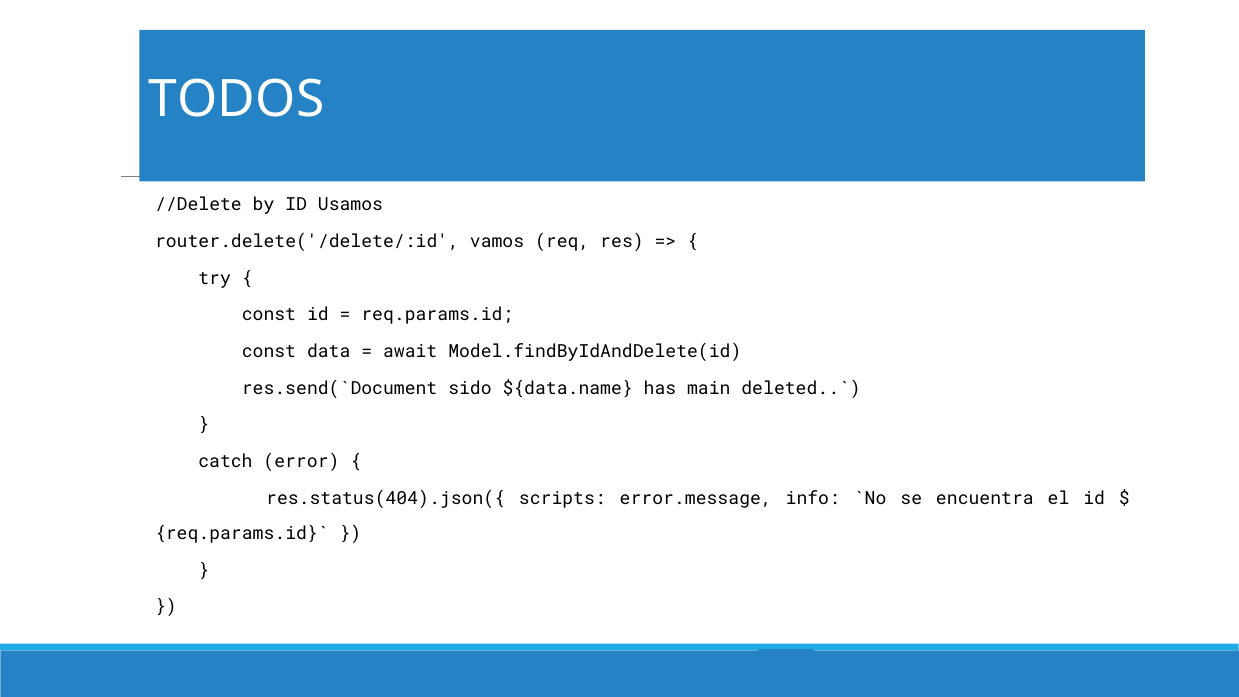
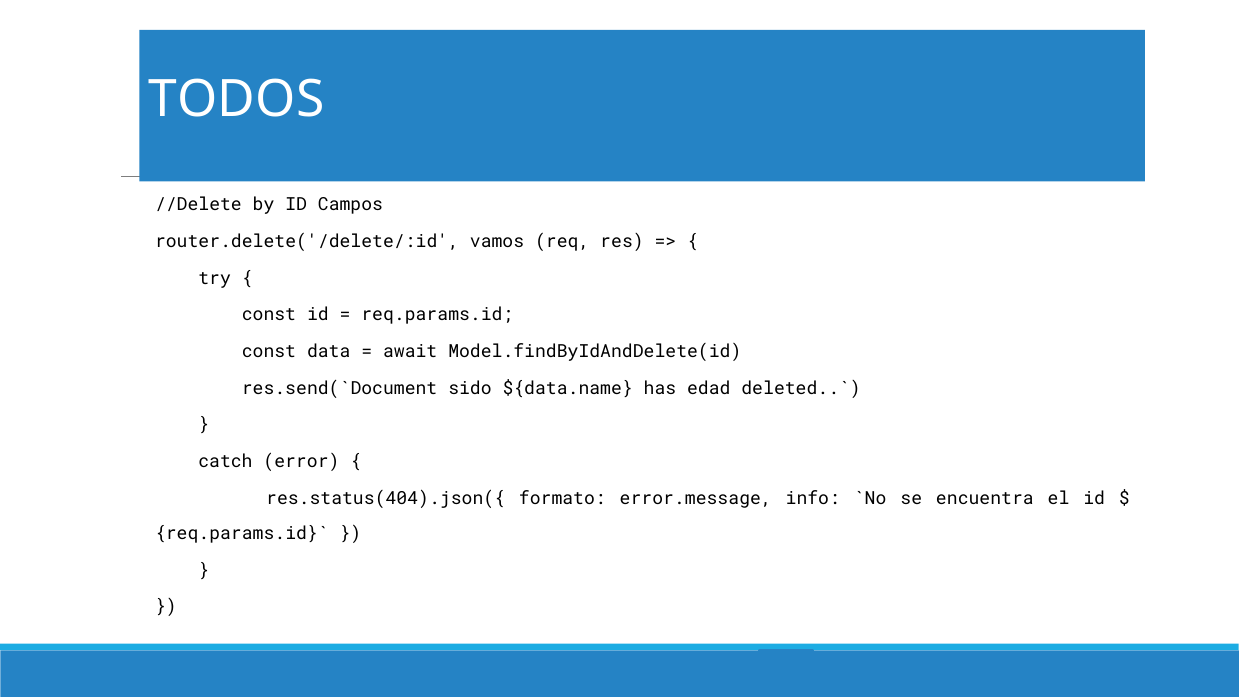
Usamos: Usamos -> Campos
main: main -> edad
scripts: scripts -> formato
